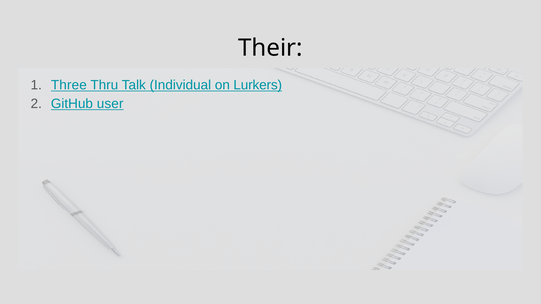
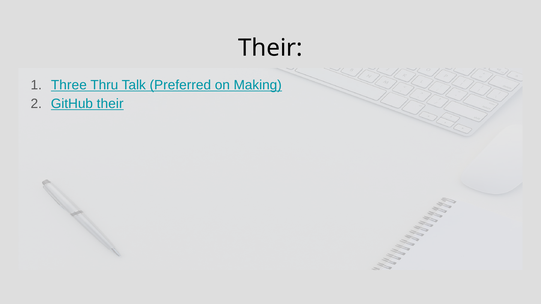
Individual: Individual -> Preferred
Lurkers: Lurkers -> Making
GitHub user: user -> their
